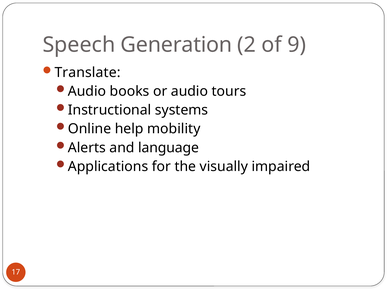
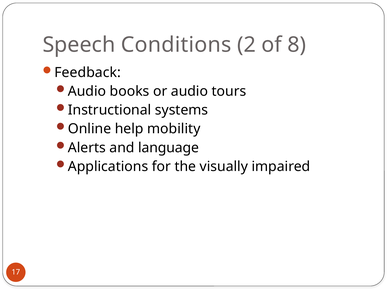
Generation: Generation -> Conditions
9: 9 -> 8
Translate: Translate -> Feedback
